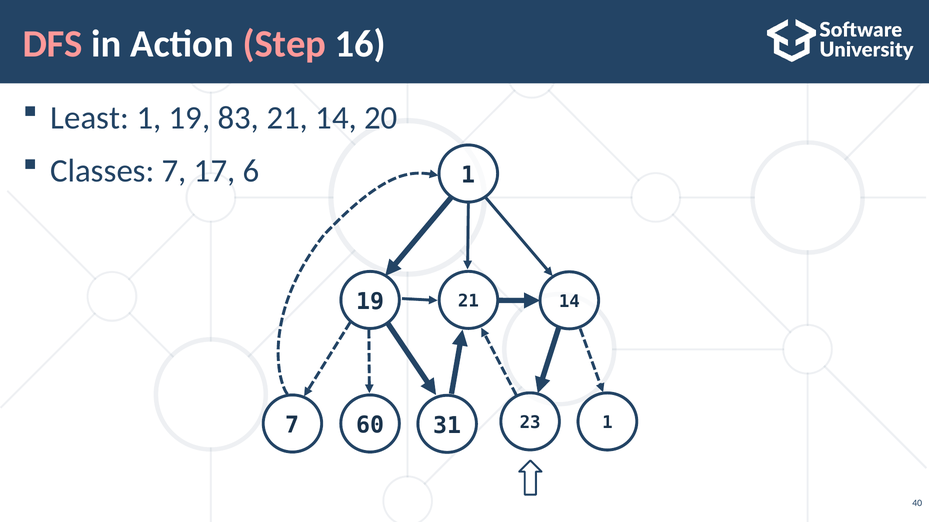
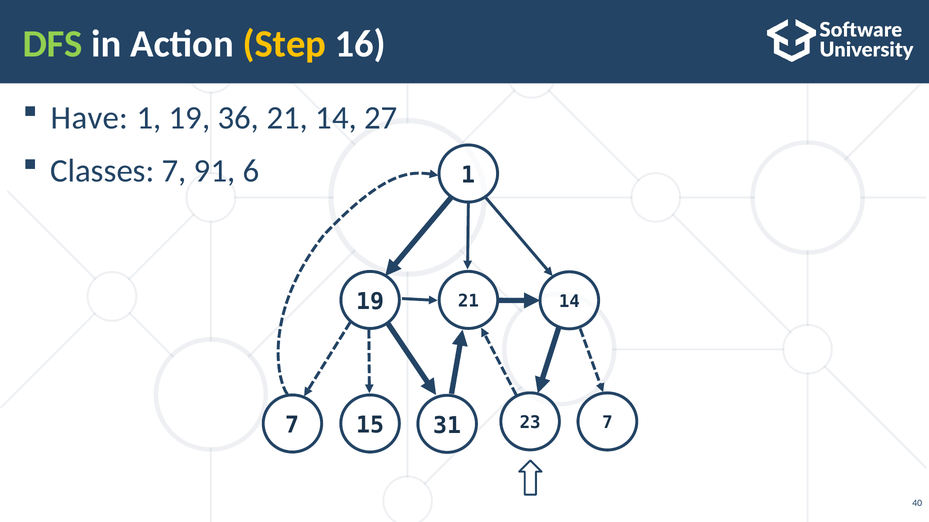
DFS colour: pink -> light green
Step colour: pink -> yellow
Least: Least -> Have
83: 83 -> 36
20: 20 -> 27
17: 17 -> 91
60: 60 -> 15
31 1: 1 -> 7
